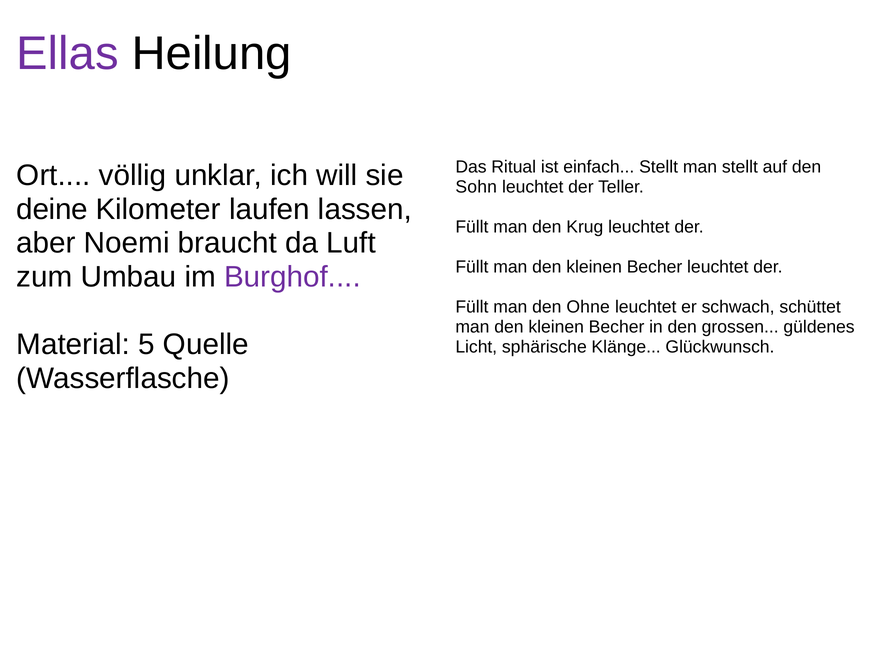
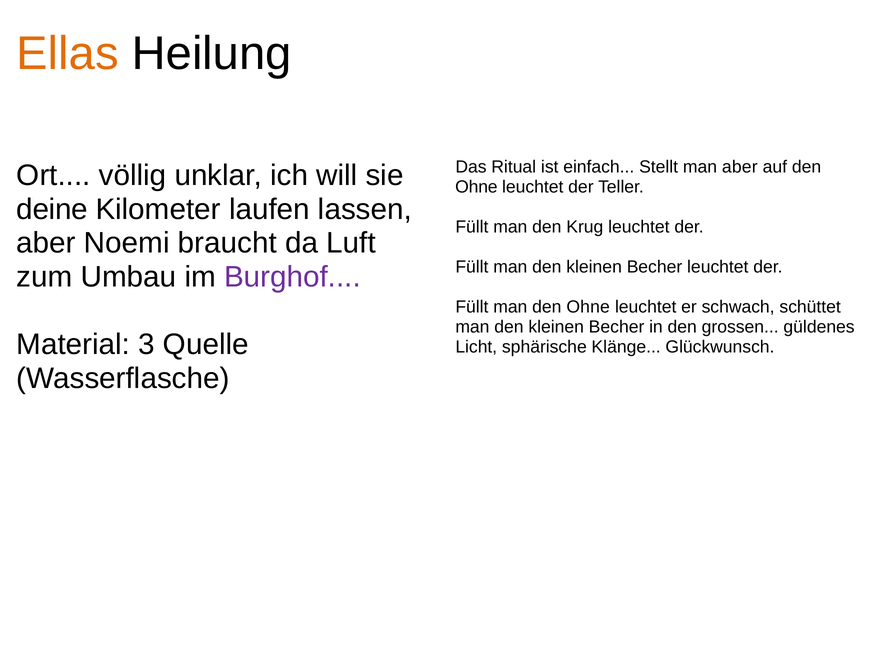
Ellas colour: purple -> orange
man stellt: stellt -> aber
Sohn at (476, 187): Sohn -> Ohne
5: 5 -> 3
